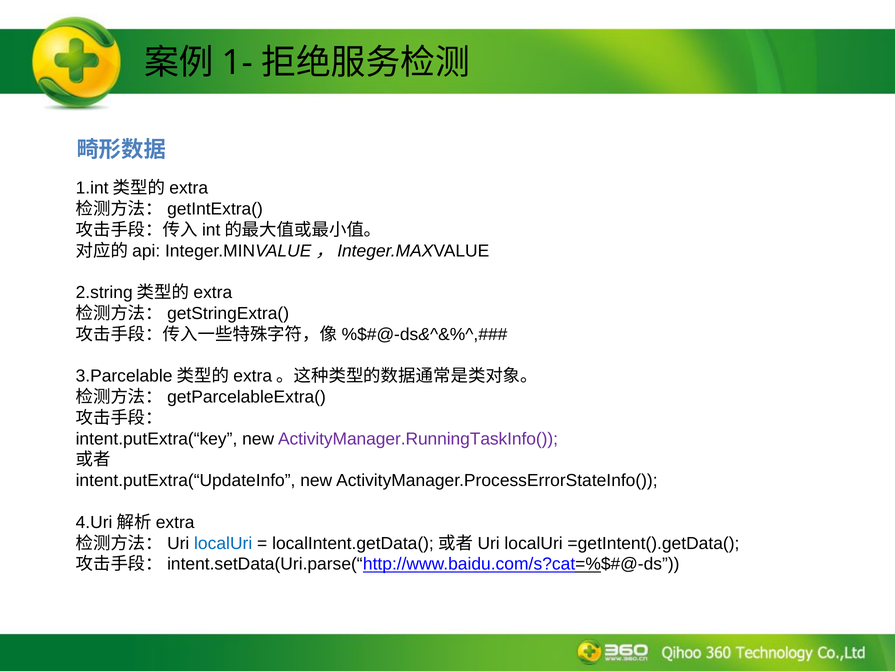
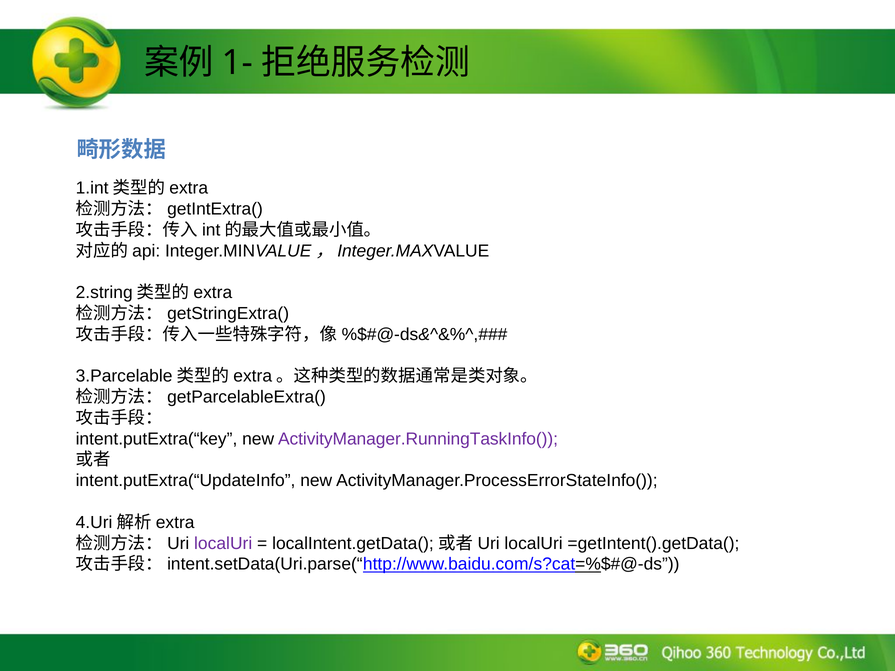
localUri at (223, 543) colour: blue -> purple
